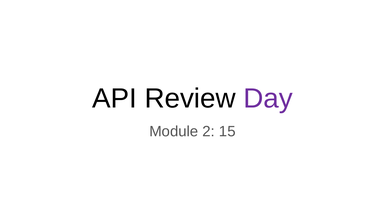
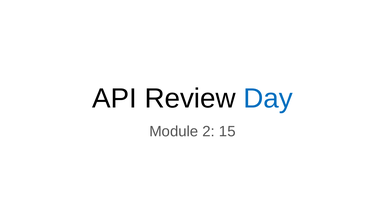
Day colour: purple -> blue
